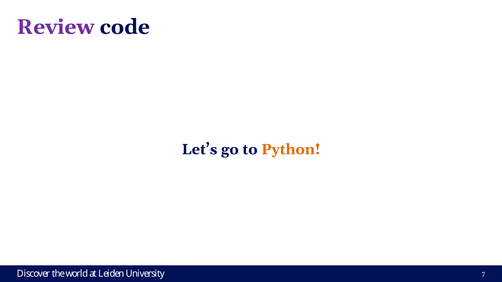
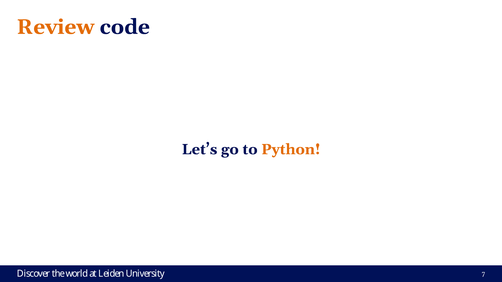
Review colour: purple -> orange
